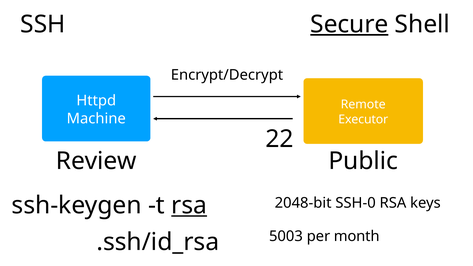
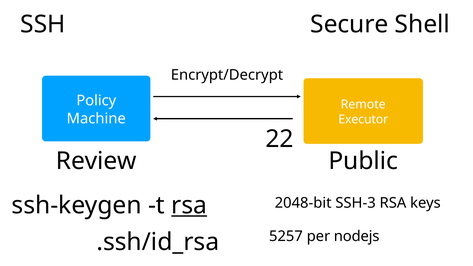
Secure underline: present -> none
Httpd: Httpd -> Policy
SSH-0: SSH-0 -> SSH-3
5003: 5003 -> 5257
month: month -> nodejs
